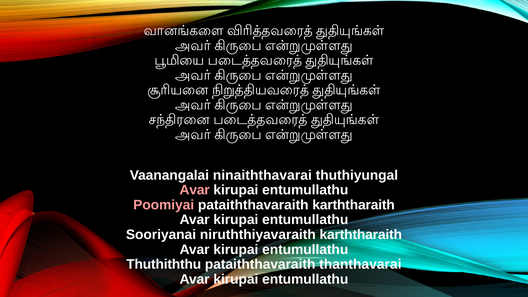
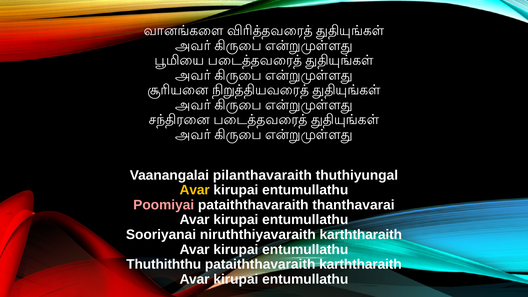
ninaiththavarai: ninaiththavarai -> pilanthavaraith
Avar at (195, 190) colour: pink -> yellow
pataiththavaraith karththaraith: karththaraith -> thanthavarai
pataiththavaraith thanthavarai: thanthavarai -> karththaraith
